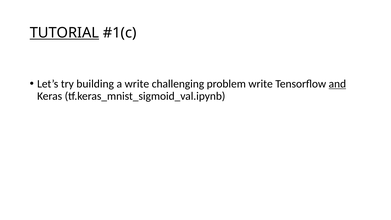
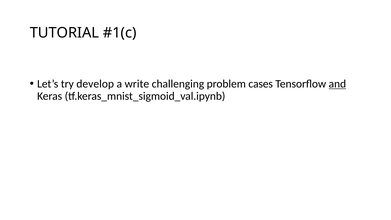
TUTORIAL underline: present -> none
building: building -> develop
problem write: write -> cases
